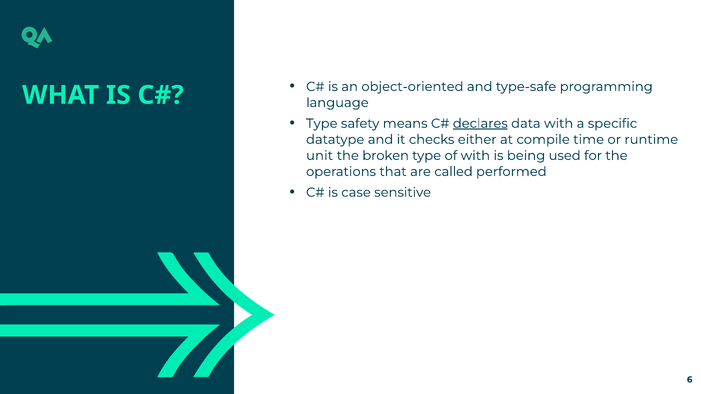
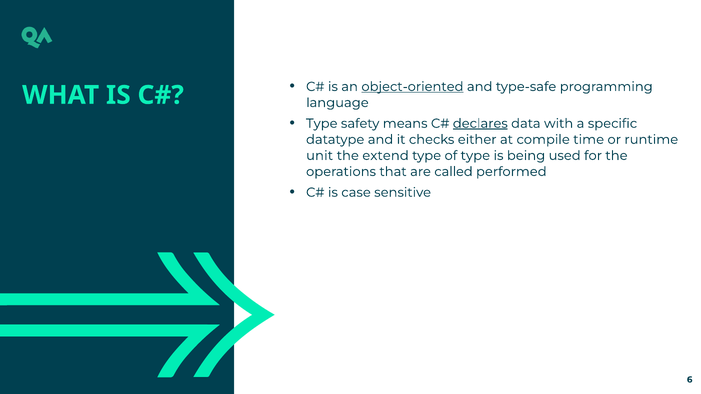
object-oriented underline: none -> present
broken: broken -> extend
of with: with -> type
